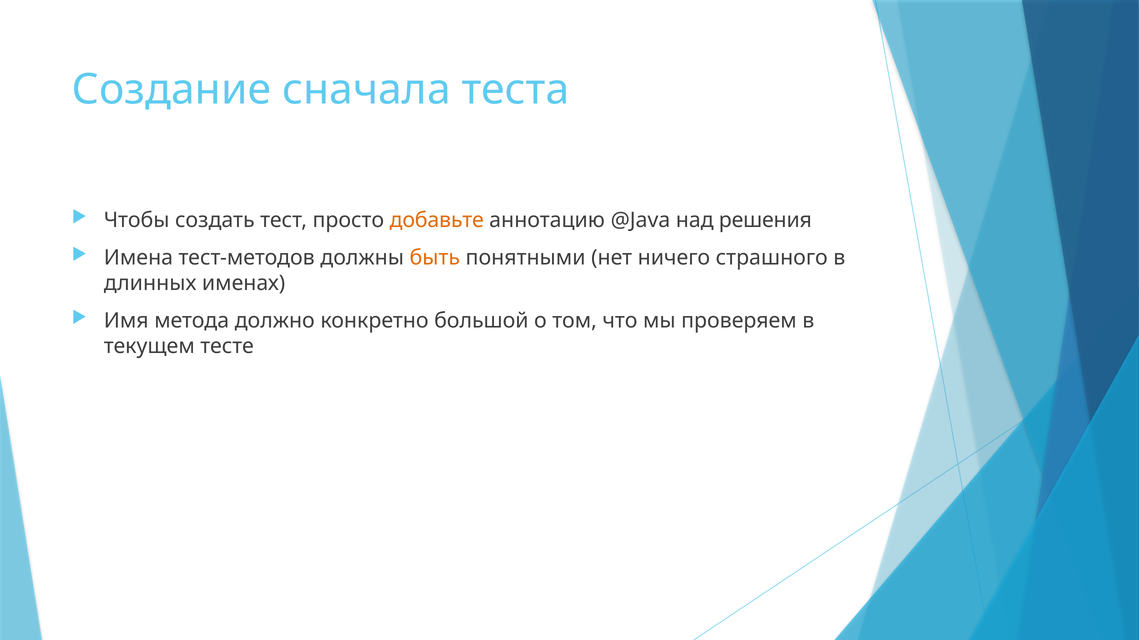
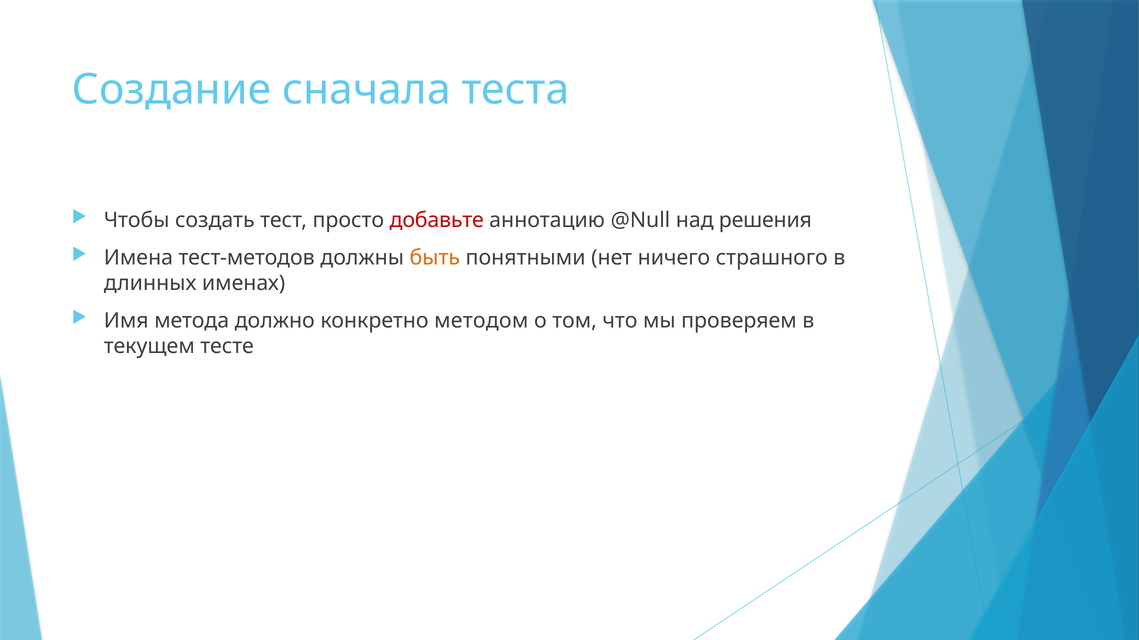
добавьте colour: orange -> red
@Java: @Java -> @Null
большой: большой -> методом
